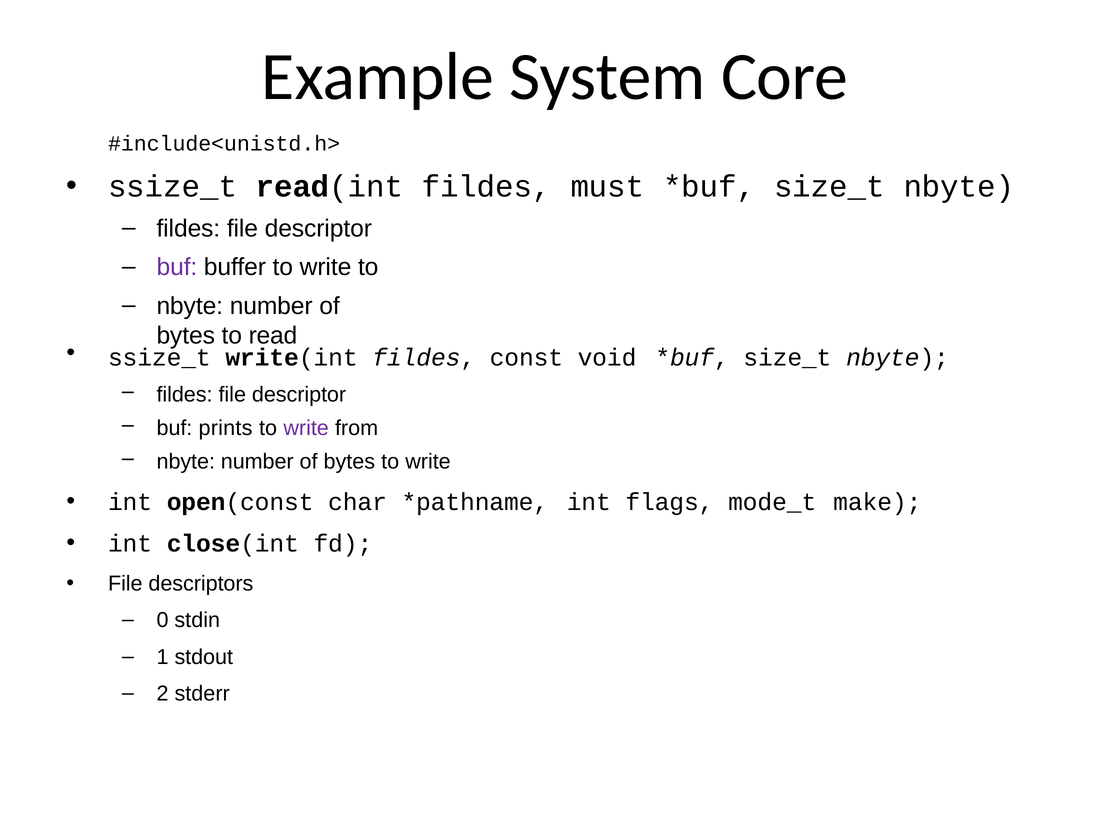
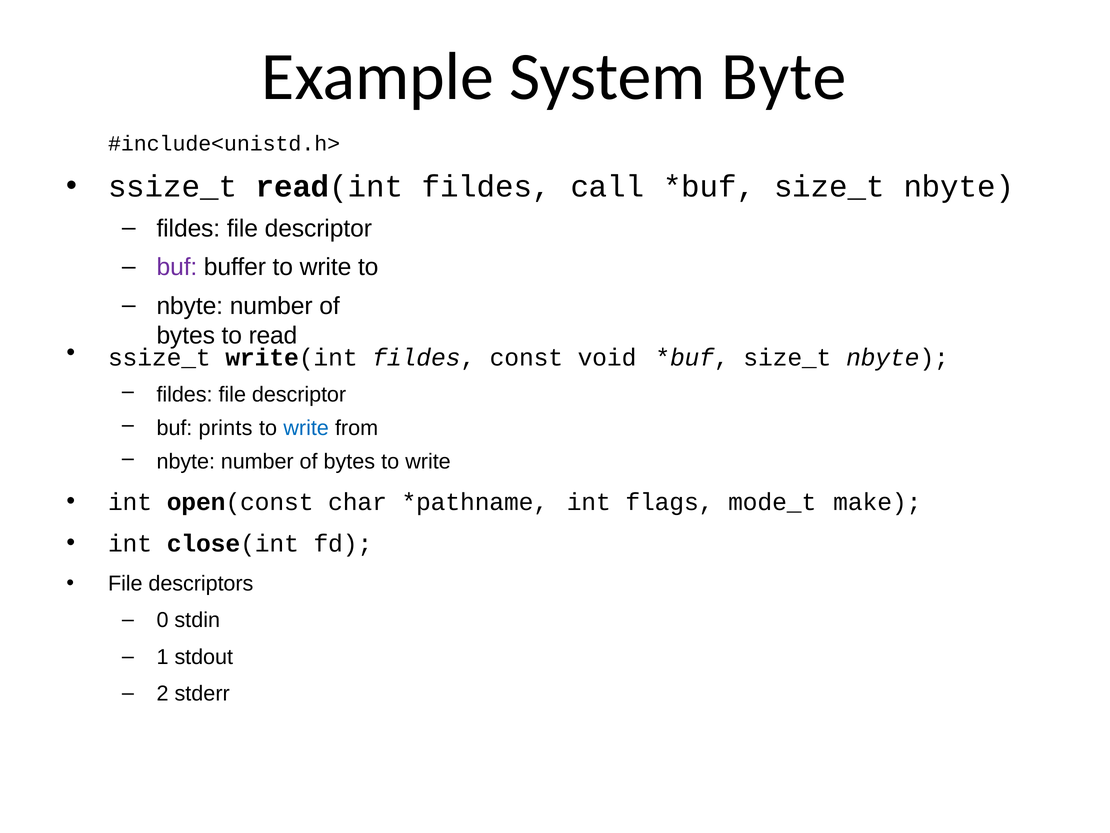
Core: Core -> Byte
must: must -> call
write at (306, 428) colour: purple -> blue
